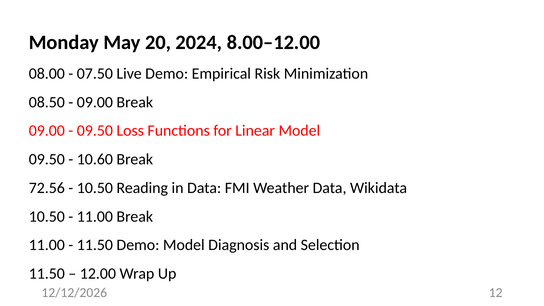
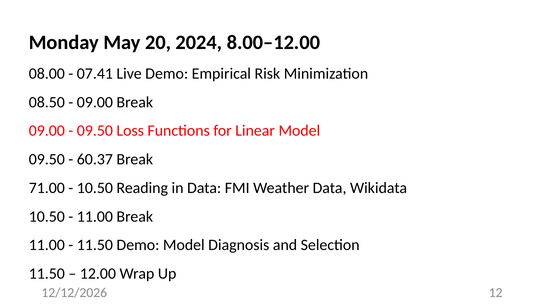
07.50: 07.50 -> 07.41
10.60: 10.60 -> 60.37
72.56: 72.56 -> 71.00
